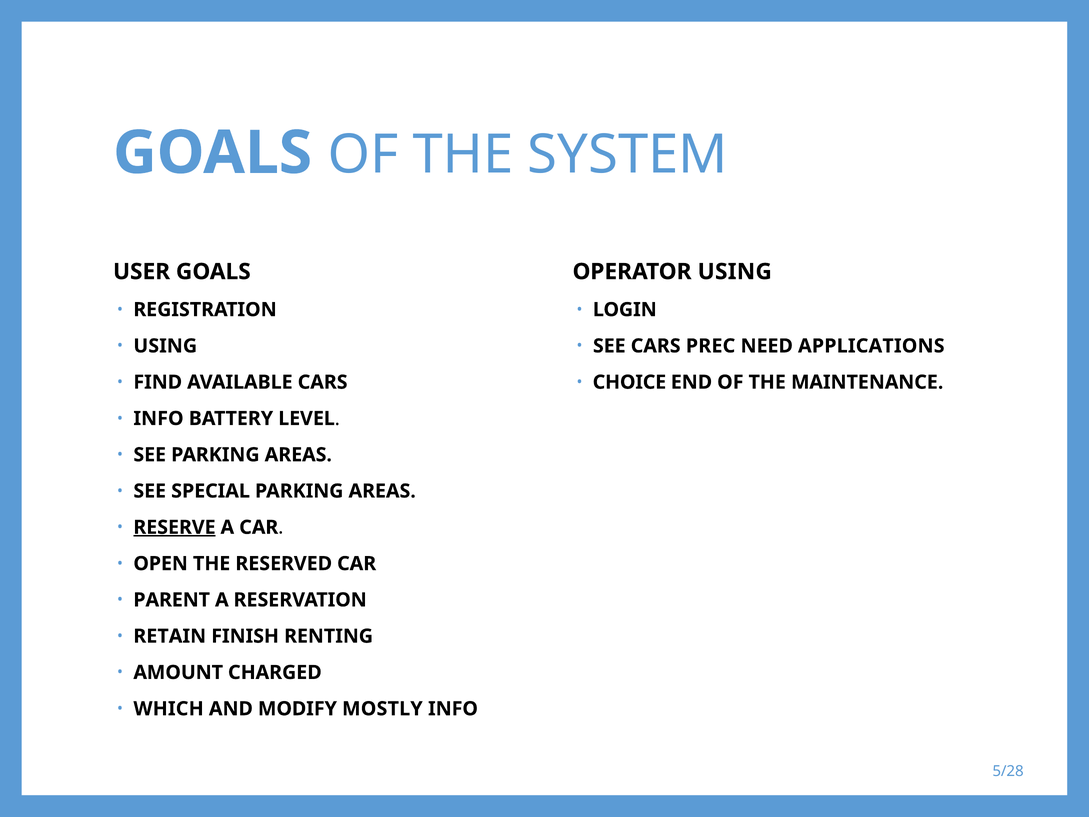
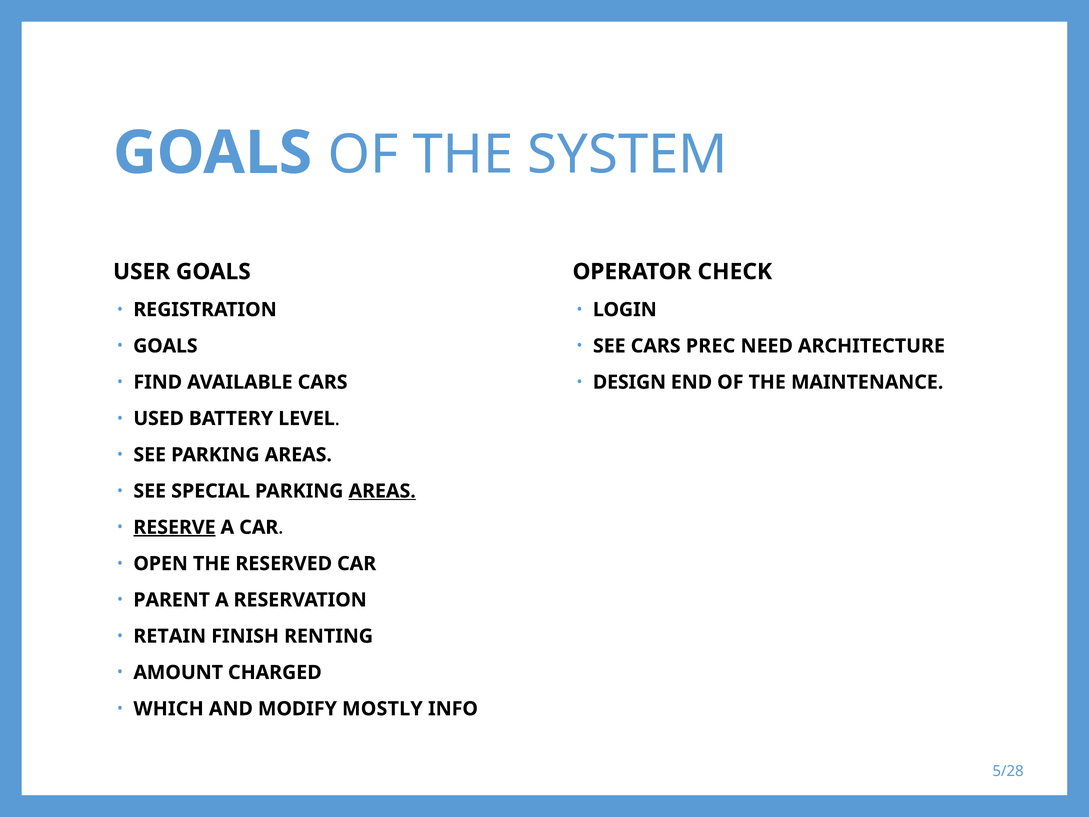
OPERATOR USING: USING -> CHECK
USING at (165, 346): USING -> GOALS
APPLICATIONS: APPLICATIONS -> ARCHITECTURE
CHOICE: CHOICE -> DESIGN
INFO at (158, 418): INFO -> USED
AREAS at (382, 491) underline: none -> present
